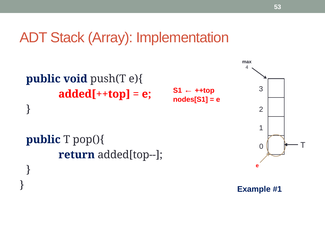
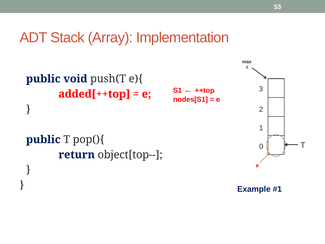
added[top--: added[top-- -> object[top--
